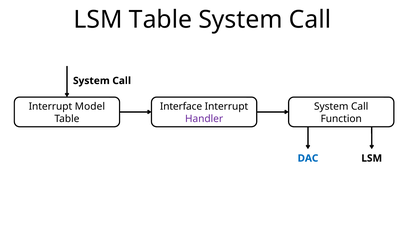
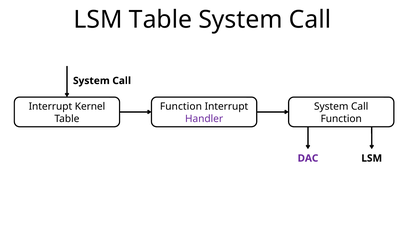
Model: Model -> Kernel
Interface at (181, 106): Interface -> Function
DAC colour: blue -> purple
